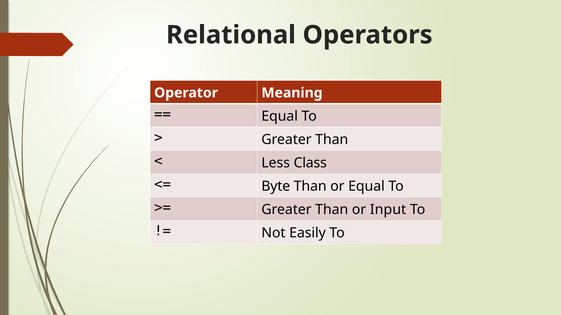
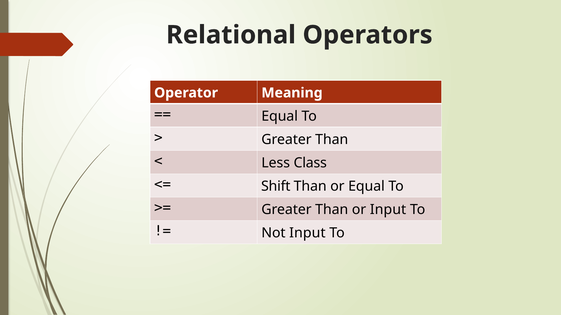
Byte: Byte -> Shift
Not Easily: Easily -> Input
